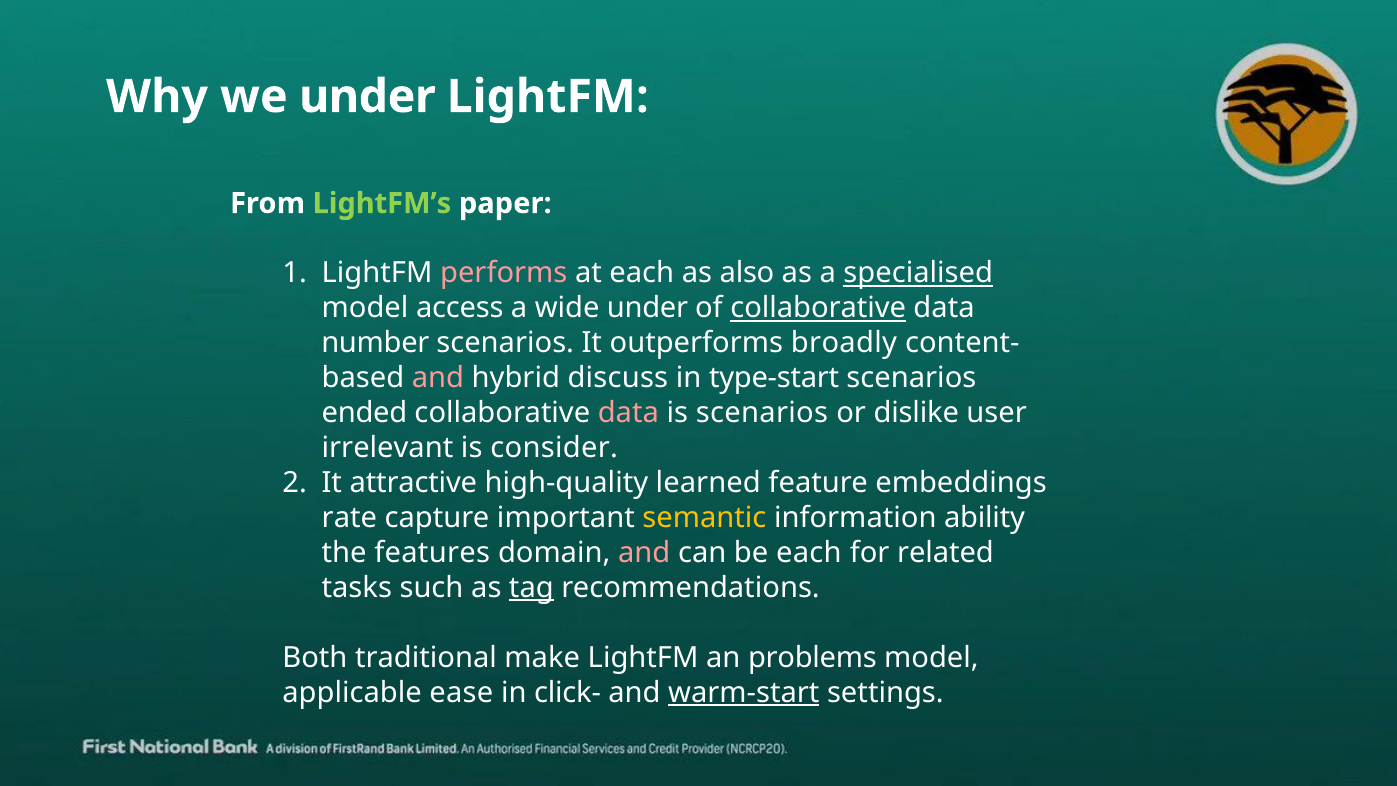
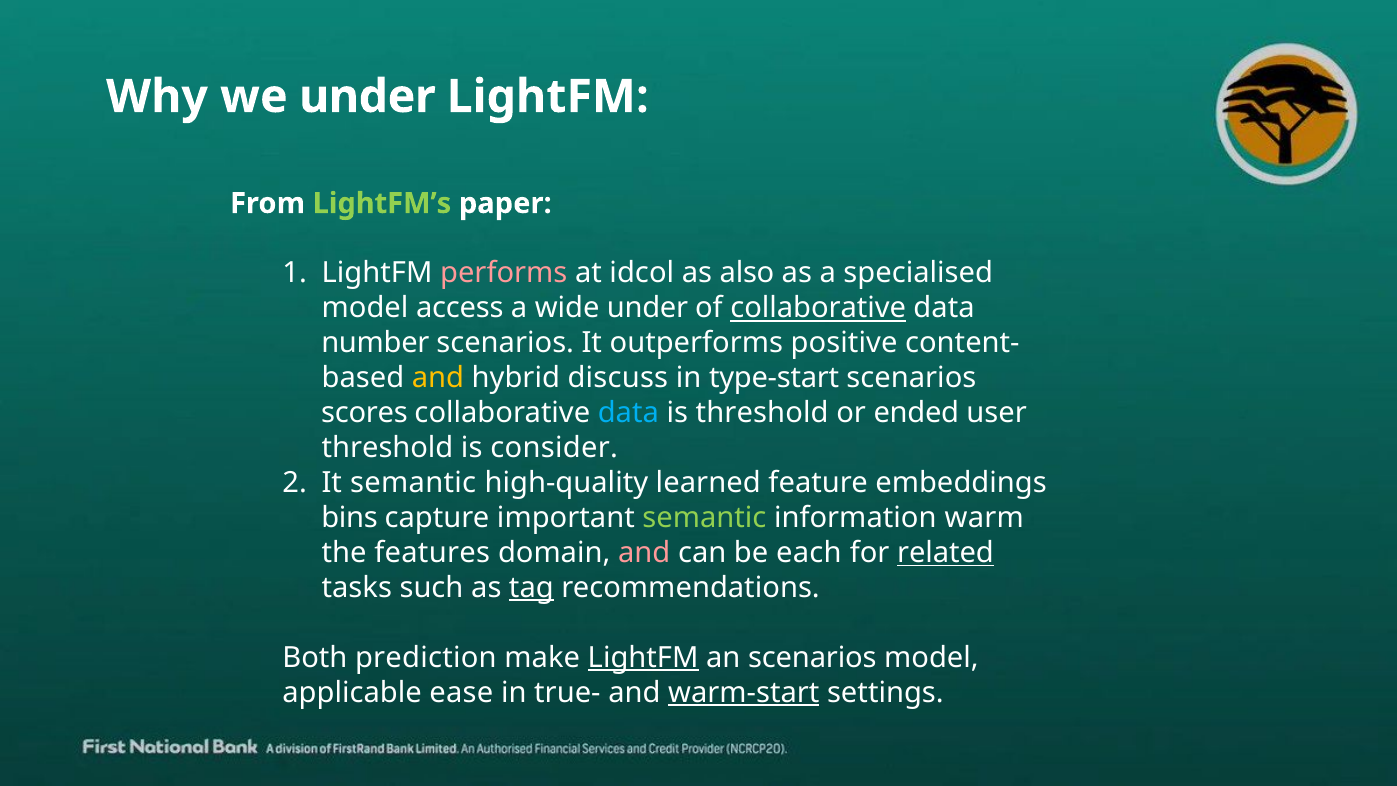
at each: each -> idcol
specialised underline: present -> none
broadly: broadly -> positive
and at (438, 378) colour: pink -> yellow
ended: ended -> scores
data at (628, 413) colour: pink -> light blue
is scenarios: scenarios -> threshold
dislike: dislike -> ended
irrelevant at (387, 448): irrelevant -> threshold
It attractive: attractive -> semantic
rate: rate -> bins
semantic at (704, 518) colour: yellow -> light green
ability: ability -> warm
related underline: none -> present
traditional: traditional -> prediction
LightFM at (643, 658) underline: none -> present
an problems: problems -> scenarios
click-: click- -> true-
